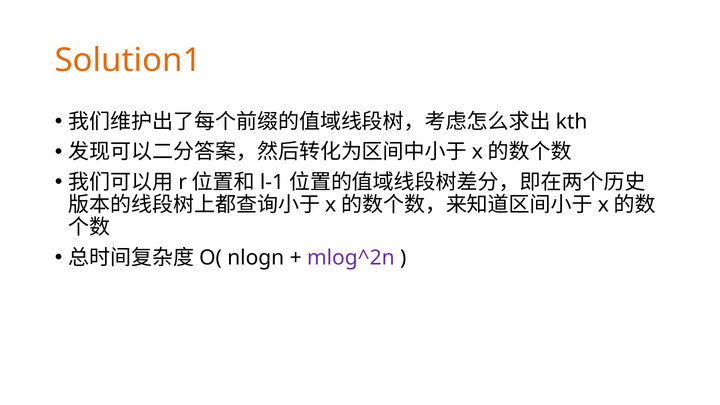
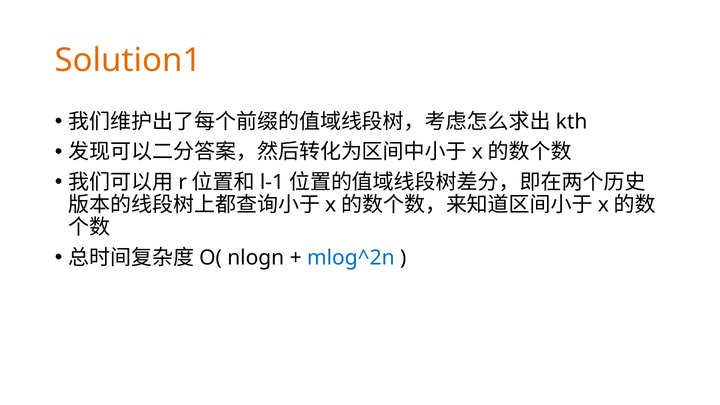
mlog^2n colour: purple -> blue
